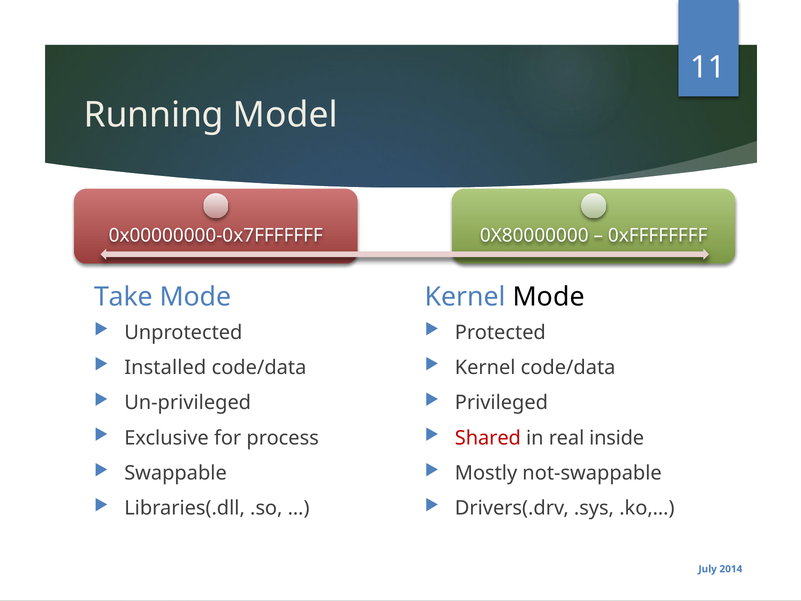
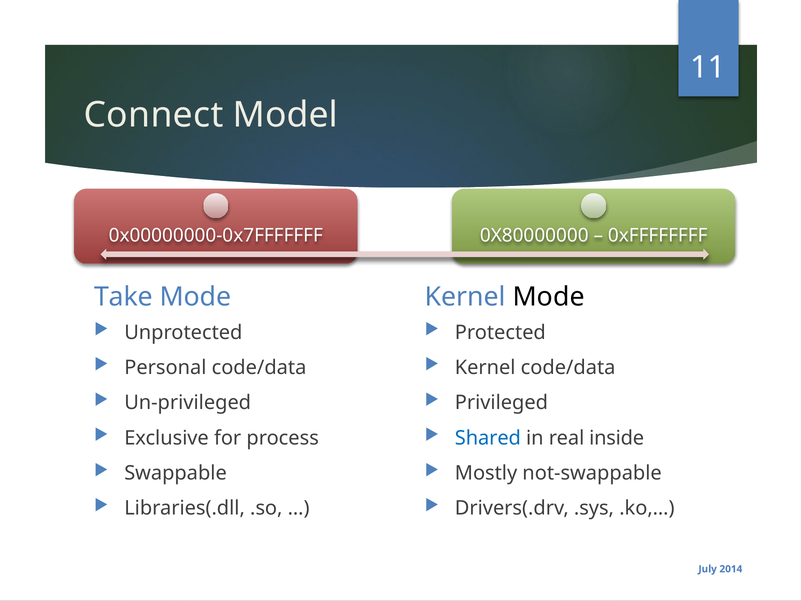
Running: Running -> Connect
Installed: Installed -> Personal
Shared colour: red -> blue
